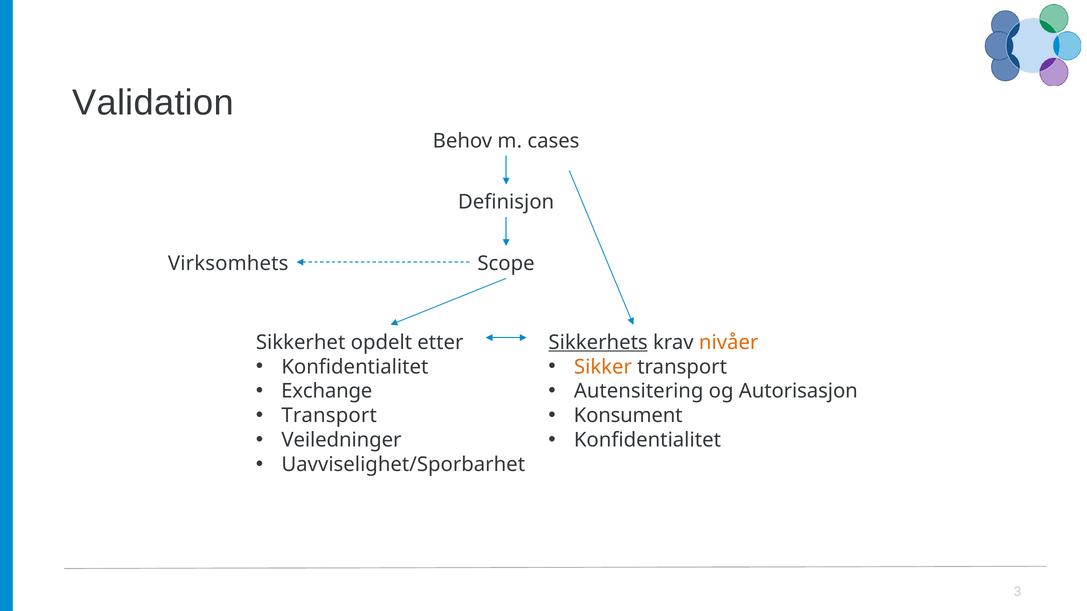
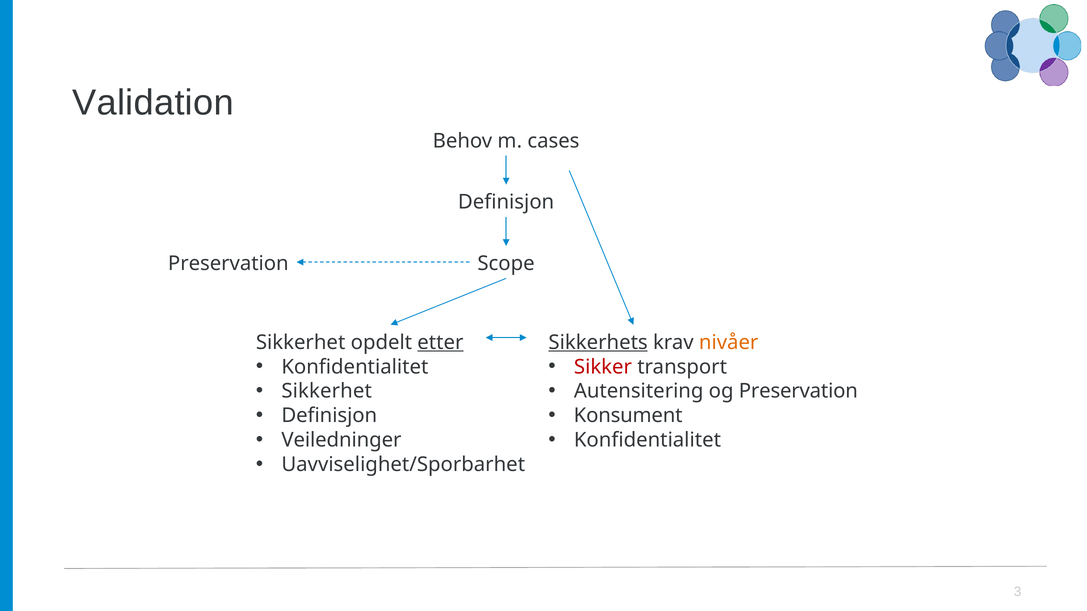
Virksomhets at (228, 264): Virksomhets -> Preservation
etter underline: none -> present
Sikker colour: orange -> red
Exchange at (327, 392): Exchange -> Sikkerhet
og Autorisasjon: Autorisasjon -> Preservation
Transport at (329, 416): Transport -> Definisjon
